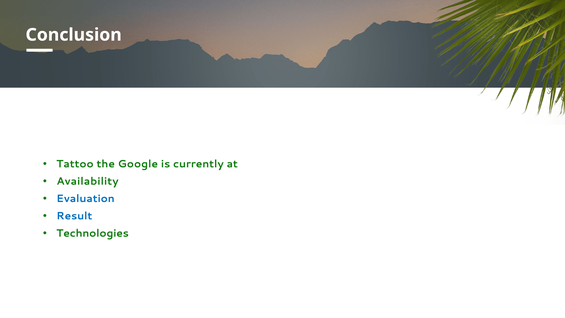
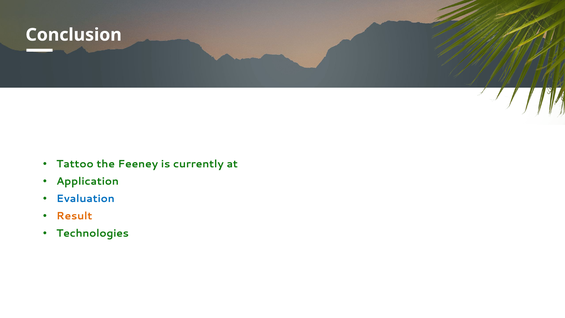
Google: Google -> Feeney
Availability: Availability -> Application
Result colour: blue -> orange
